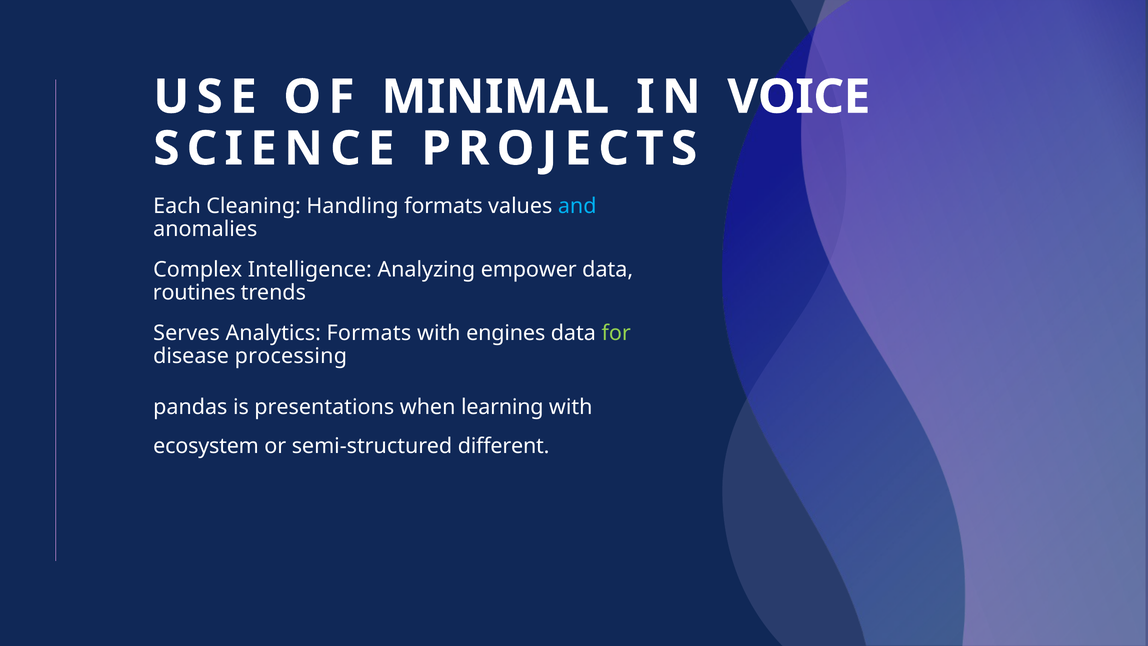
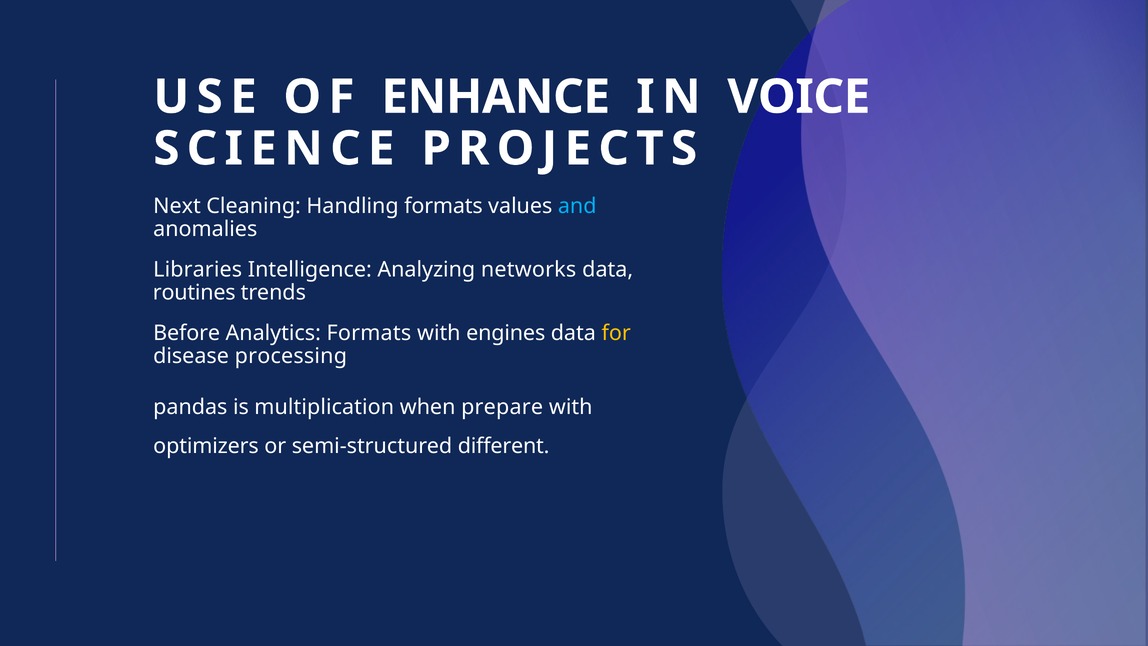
MINIMAL: MINIMAL -> ENHANCE
Each: Each -> Next
Complex: Complex -> Libraries
empower: empower -> networks
Serves: Serves -> Before
for colour: light green -> yellow
presentations: presentations -> multiplication
learning: learning -> prepare
ecosystem: ecosystem -> optimizers
